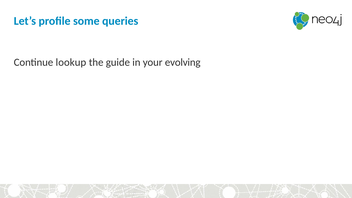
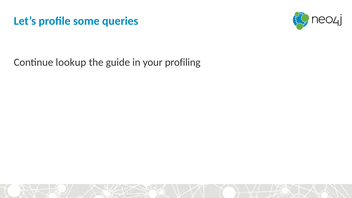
evolving: evolving -> profiling
